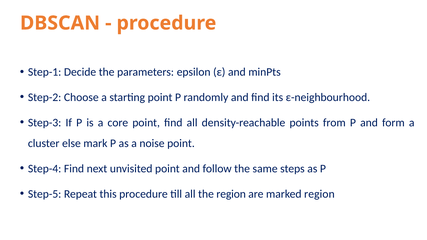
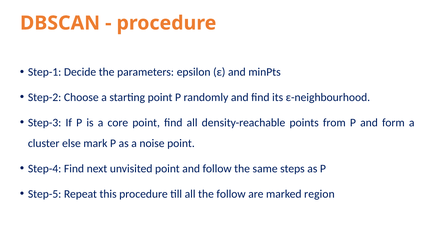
the region: region -> follow
